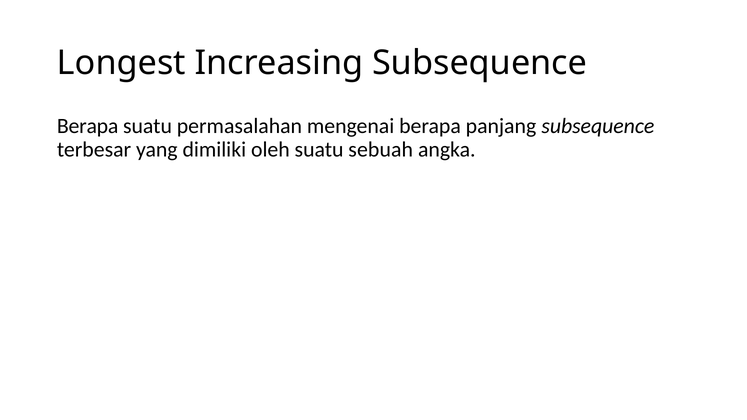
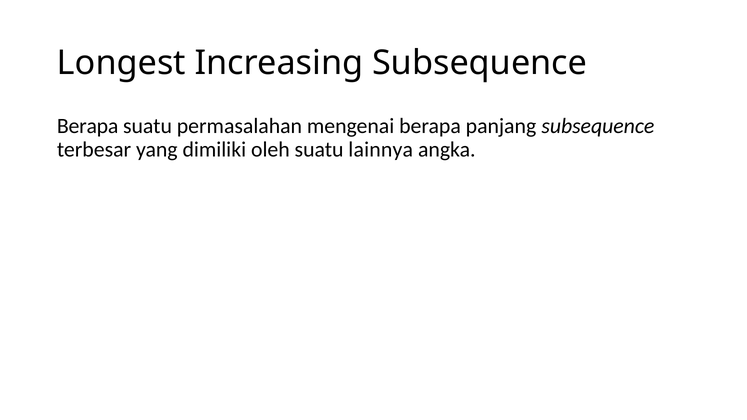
sebuah: sebuah -> lainnya
